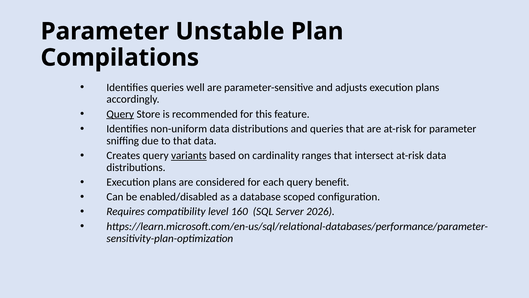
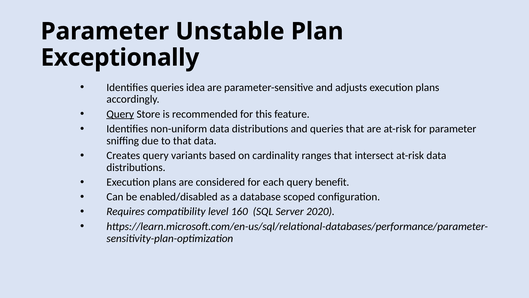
Compilations: Compilations -> Exceptionally
well: well -> idea
variants underline: present -> none
2026: 2026 -> 2020
